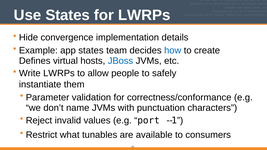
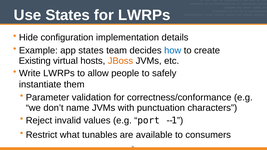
convergence: convergence -> configuration
Defines: Defines -> Existing
JBoss colour: blue -> orange
